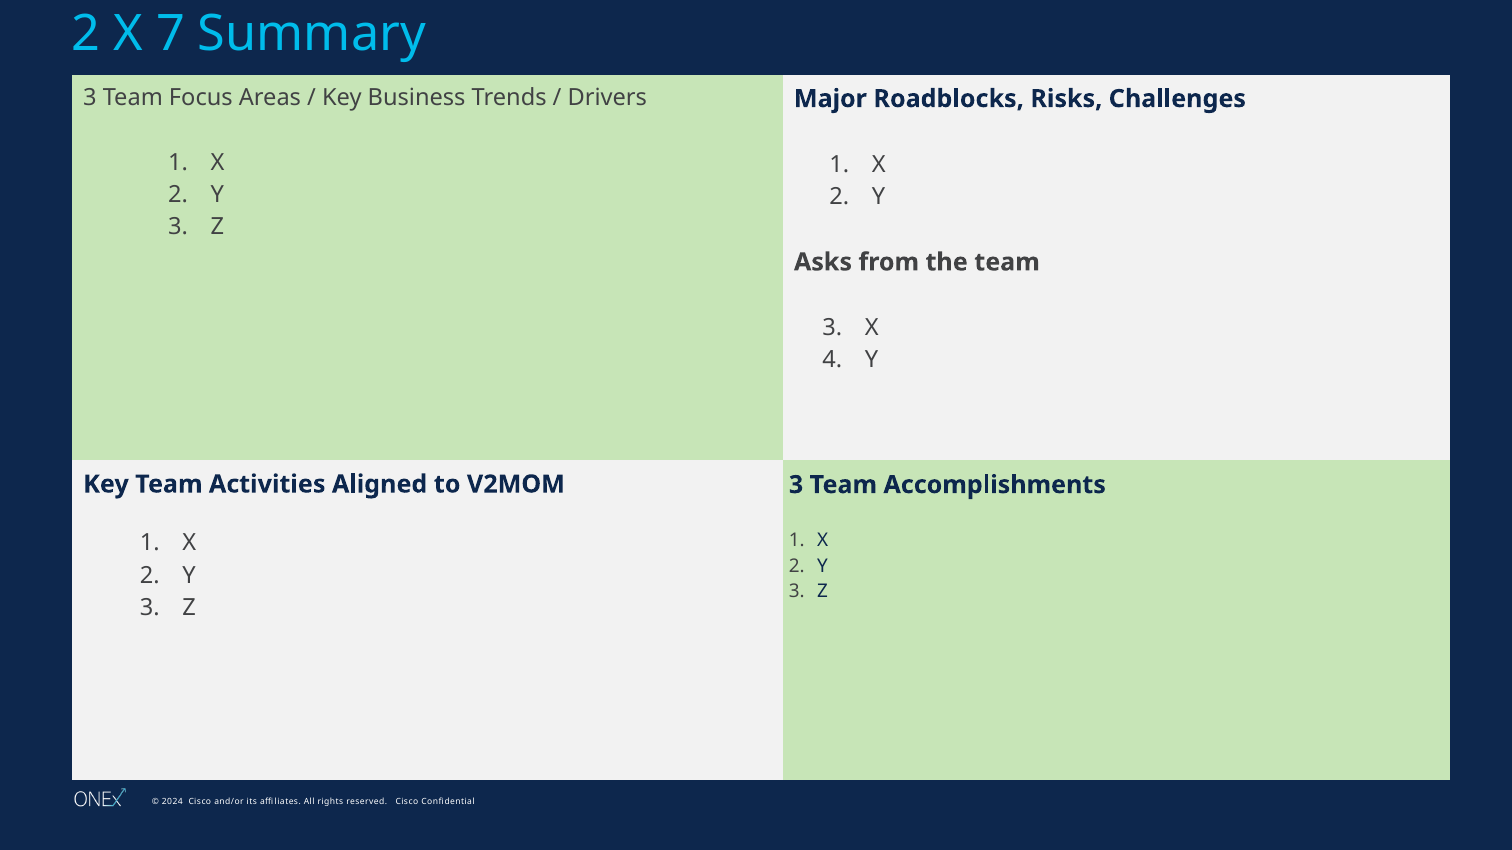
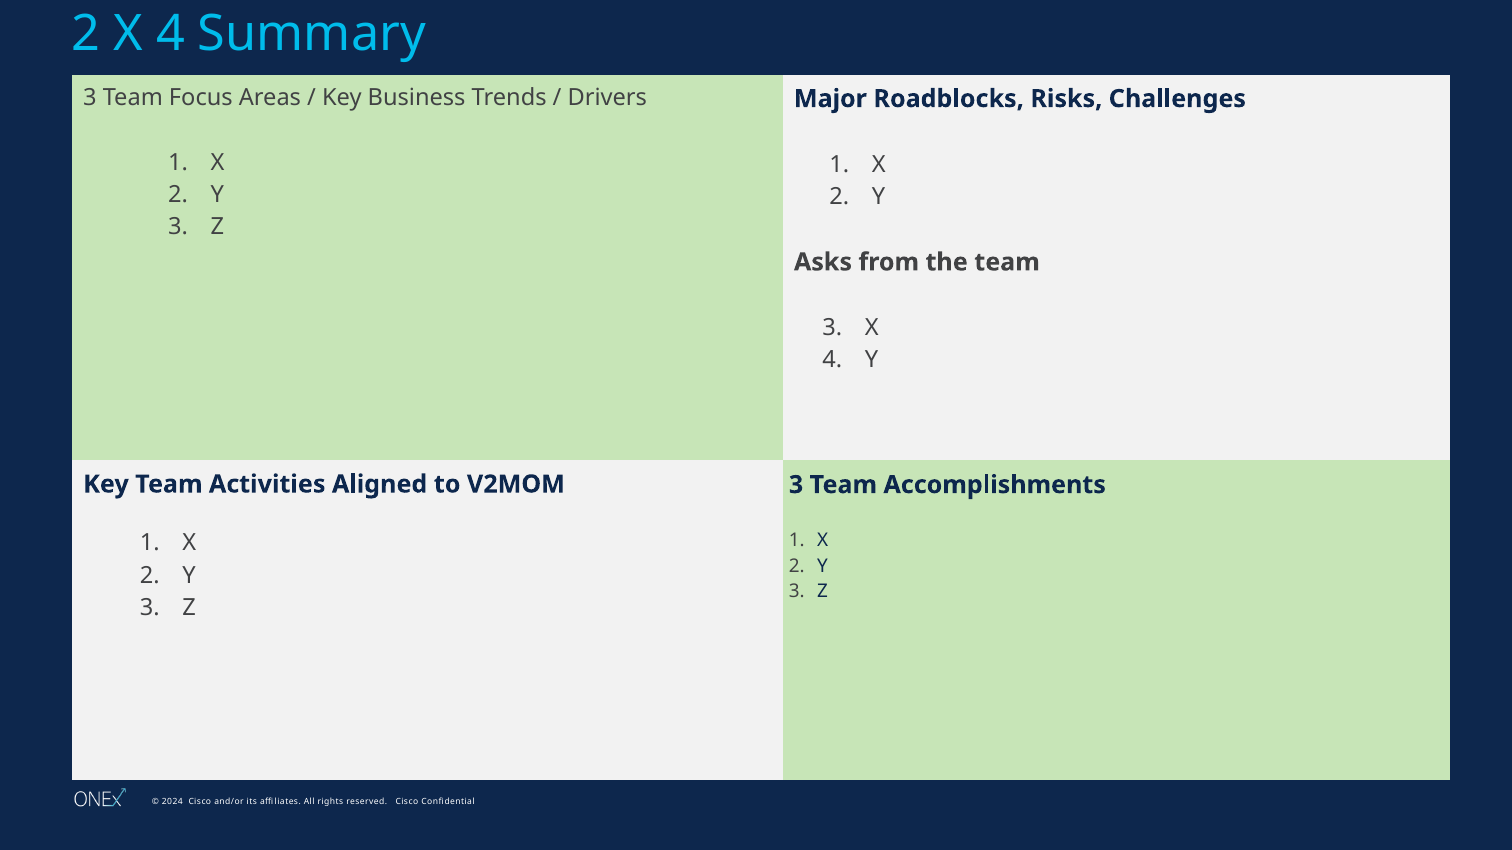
2 X 7: 7 -> 4
